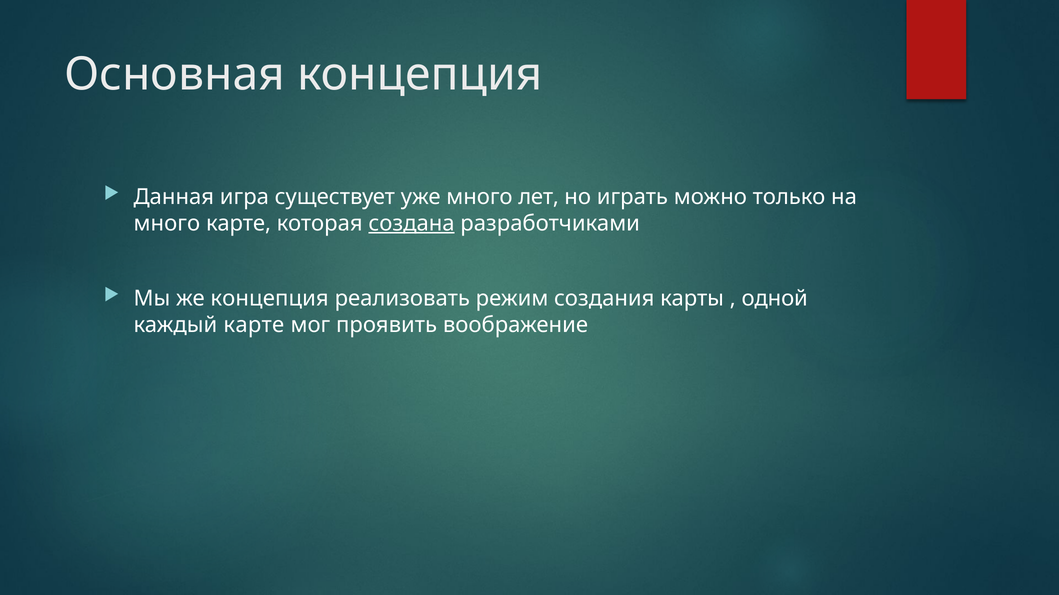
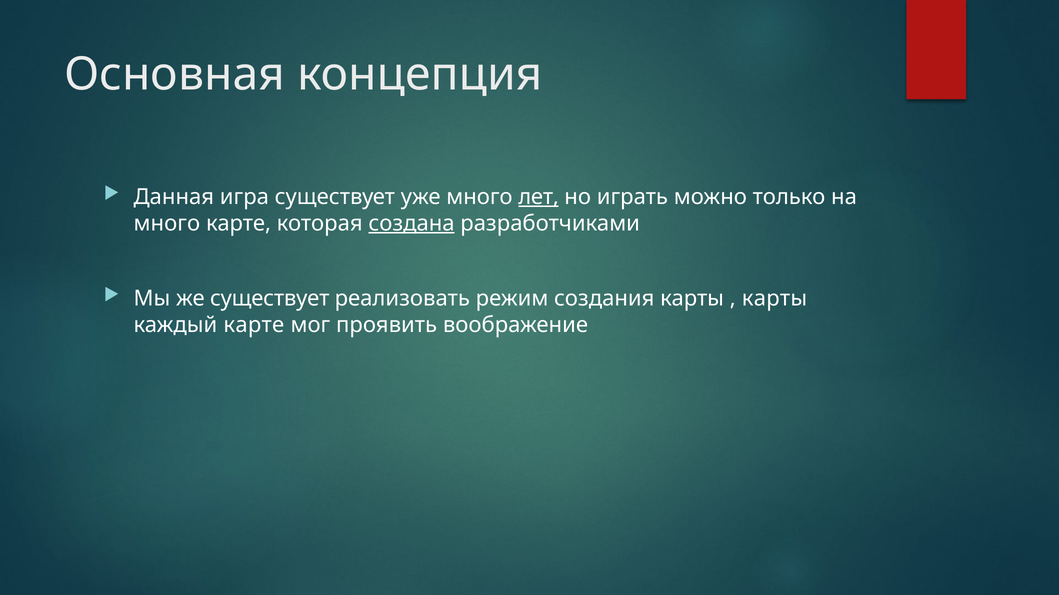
лет underline: none -> present
же концепция: концепция -> существует
одной at (775, 299): одной -> карты
